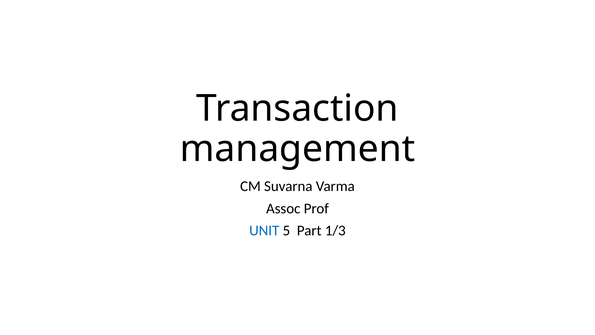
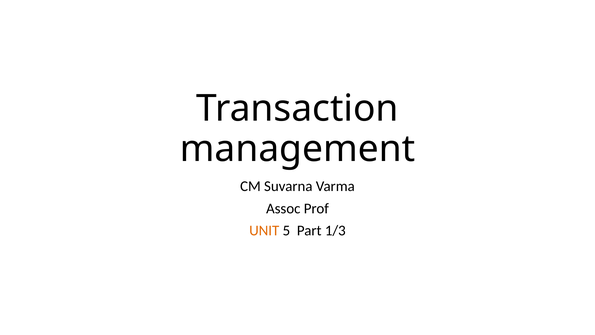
UNIT colour: blue -> orange
